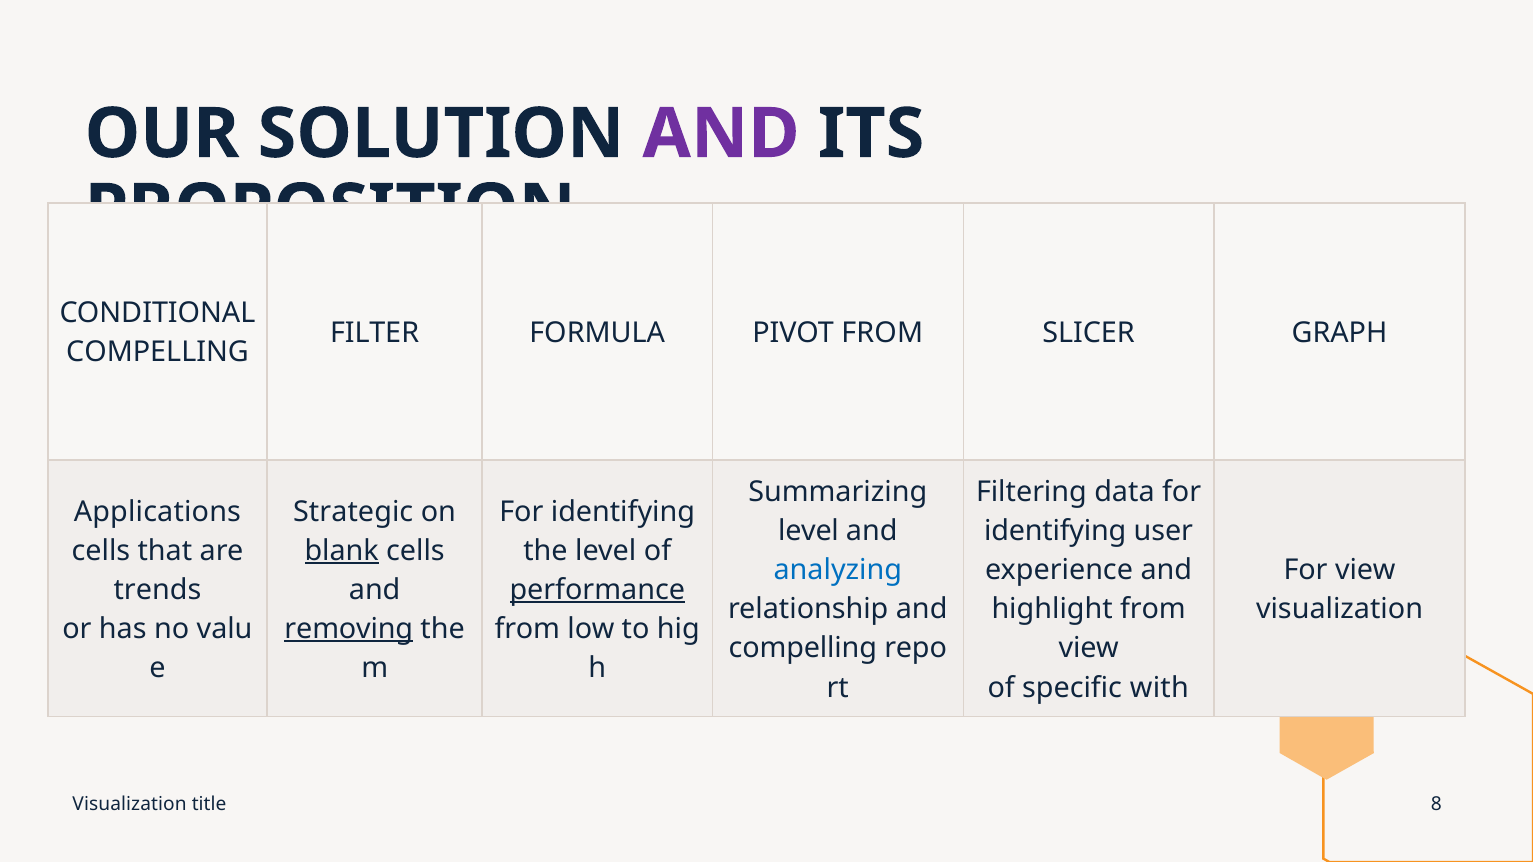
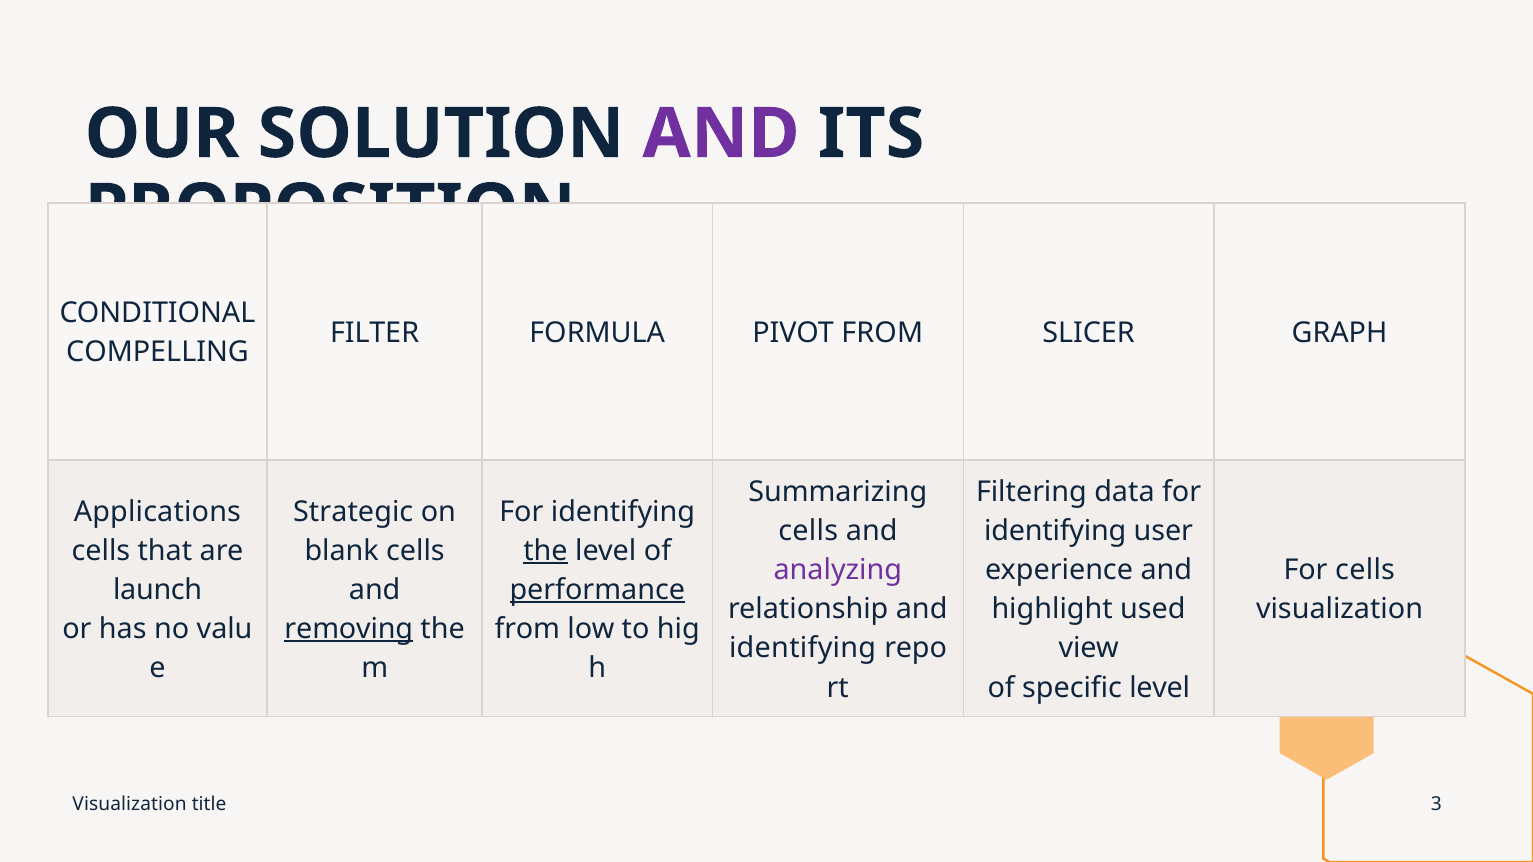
level at (809, 531): level -> cells
blank underline: present -> none
the at (546, 551) underline: none -> present
analyzing colour: blue -> purple
For view: view -> cells
trends: trends -> launch
highlight from: from -> used
compelling at (803, 649): compelling -> identifying
specific with: with -> level
8: 8 -> 3
